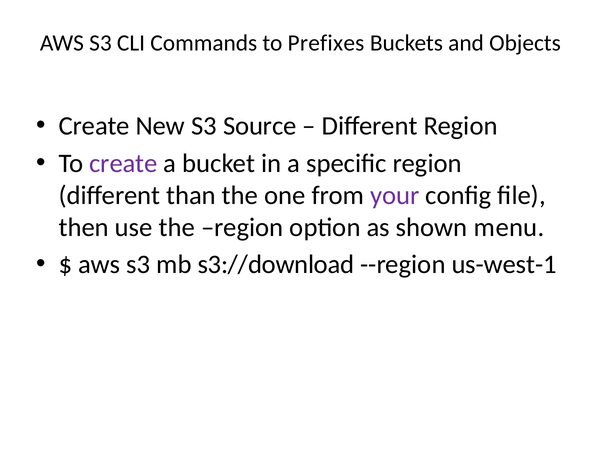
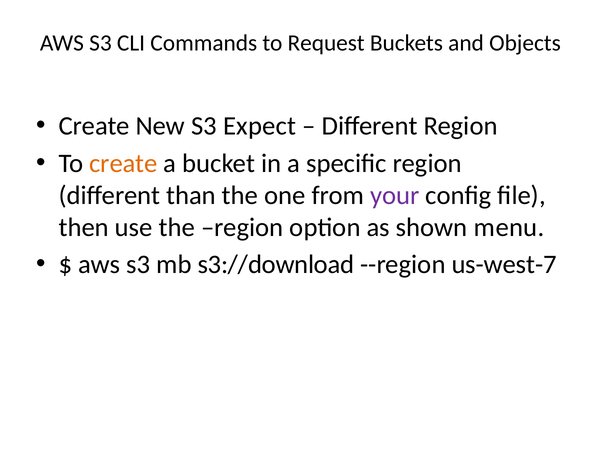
Prefixes: Prefixes -> Request
Source: Source -> Expect
create at (123, 163) colour: purple -> orange
us-west-1: us-west-1 -> us-west-7
